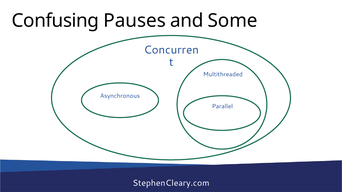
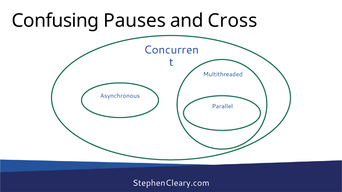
Some: Some -> Cross
